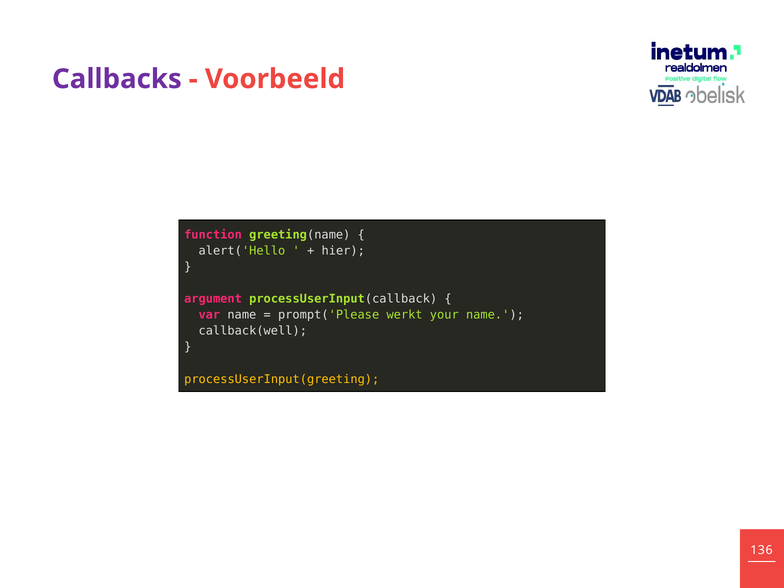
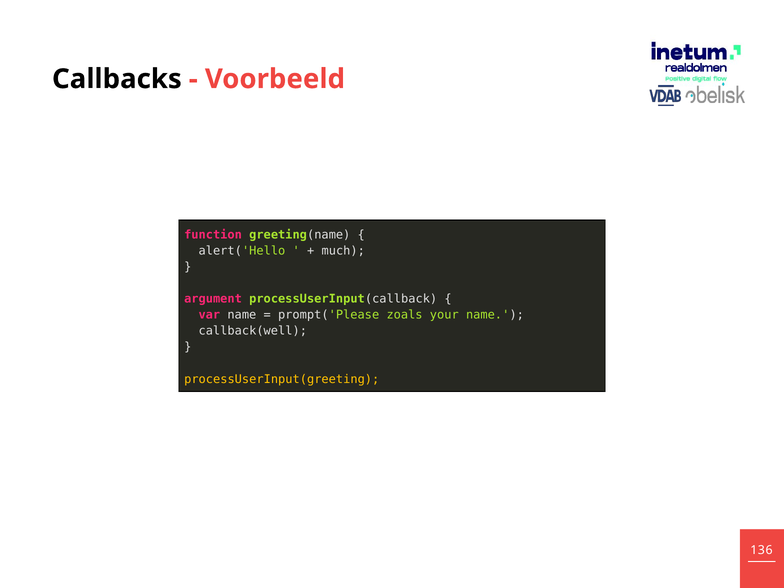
Callbacks colour: purple -> black
hier: hier -> much
werkt: werkt -> zoals
